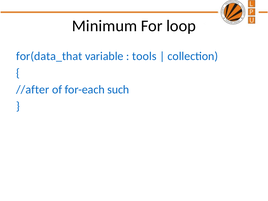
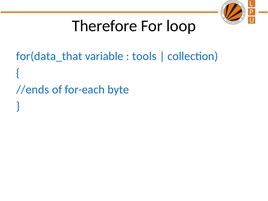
Minimum: Minimum -> Therefore
//after: //after -> //ends
such: such -> byte
